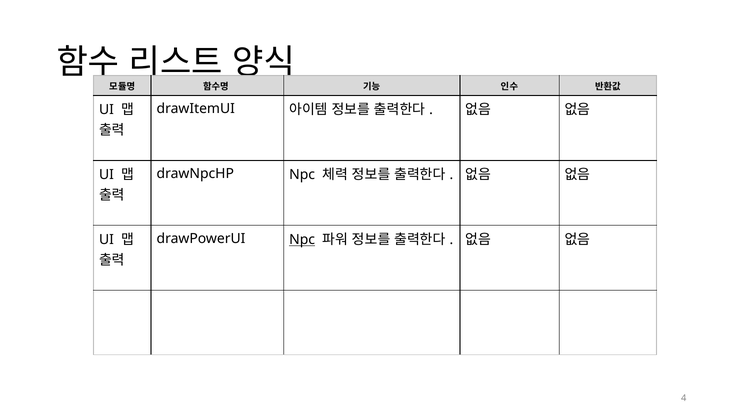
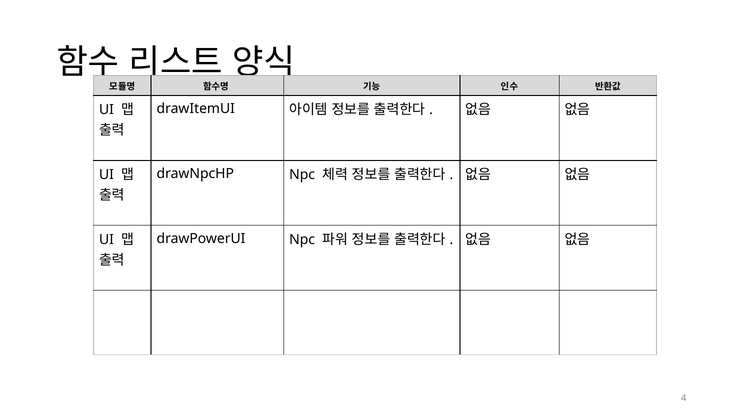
Npc at (302, 240) underline: present -> none
